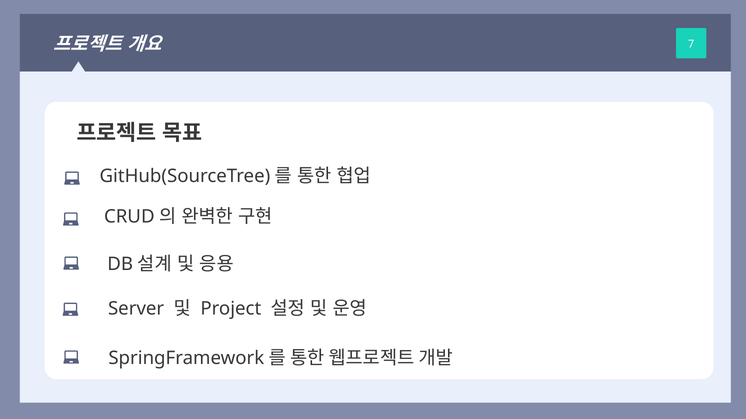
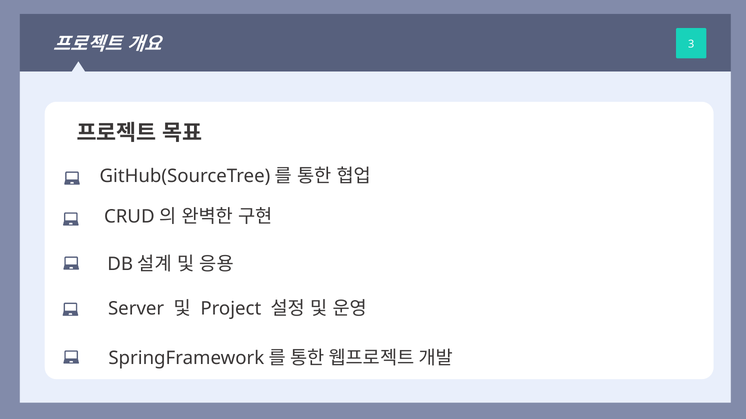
7: 7 -> 3
